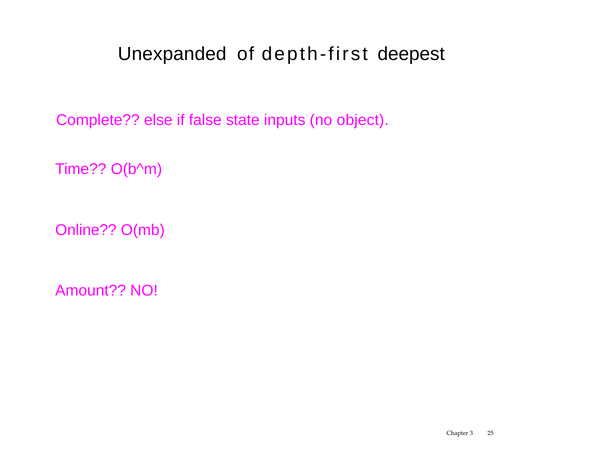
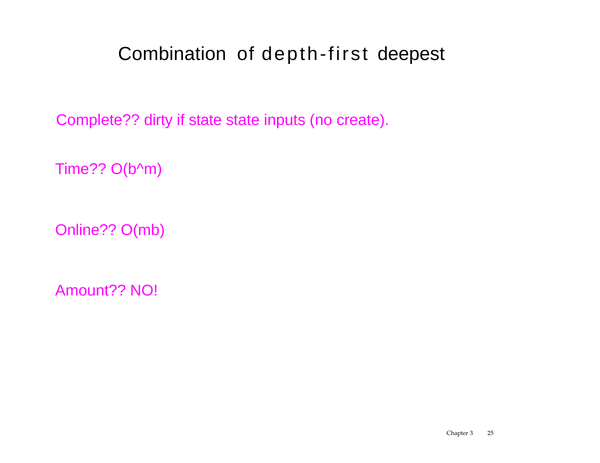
Unexpanded: Unexpanded -> Combination
else: else -> dirty
if false: false -> state
object: object -> create
